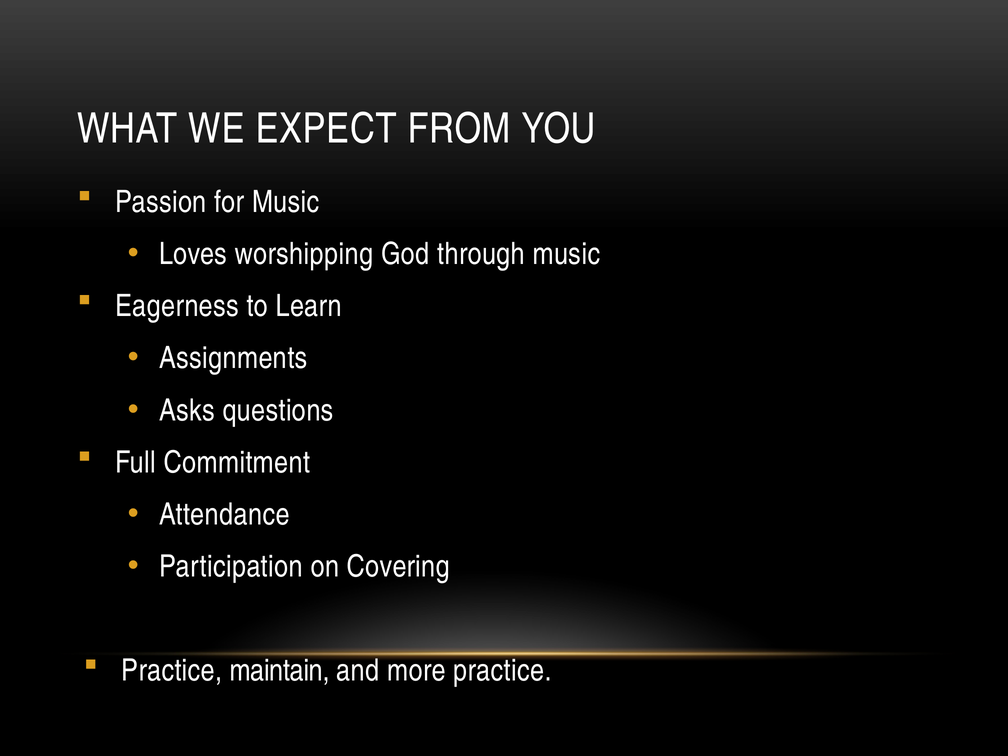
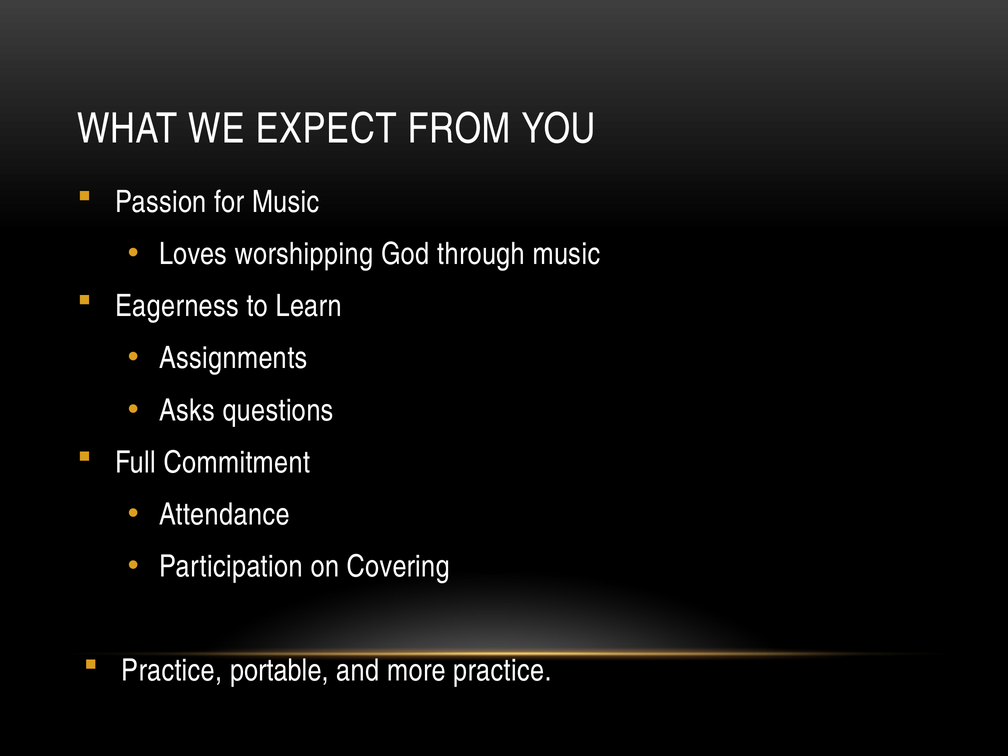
maintain: maintain -> portable
